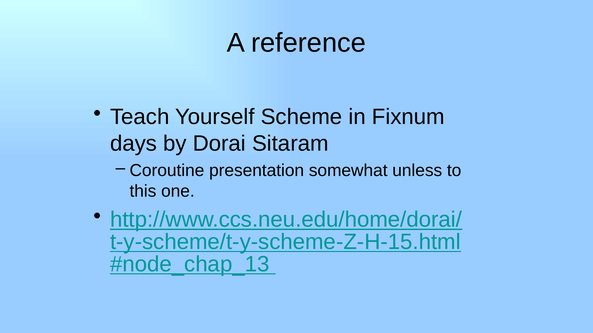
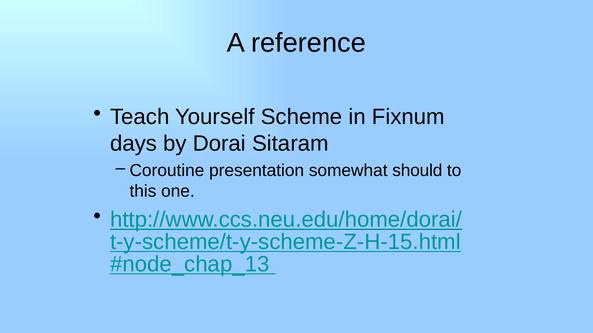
unless: unless -> should
